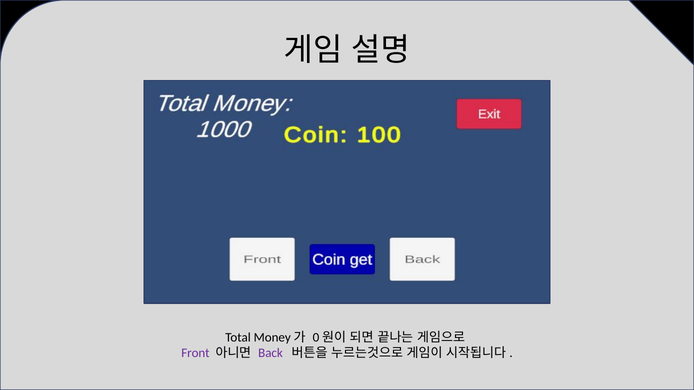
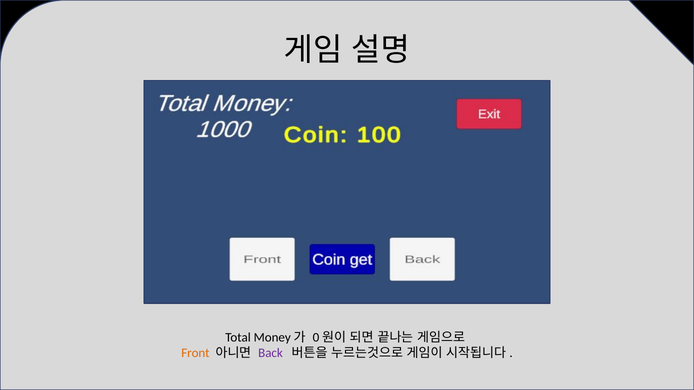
Front colour: purple -> orange
